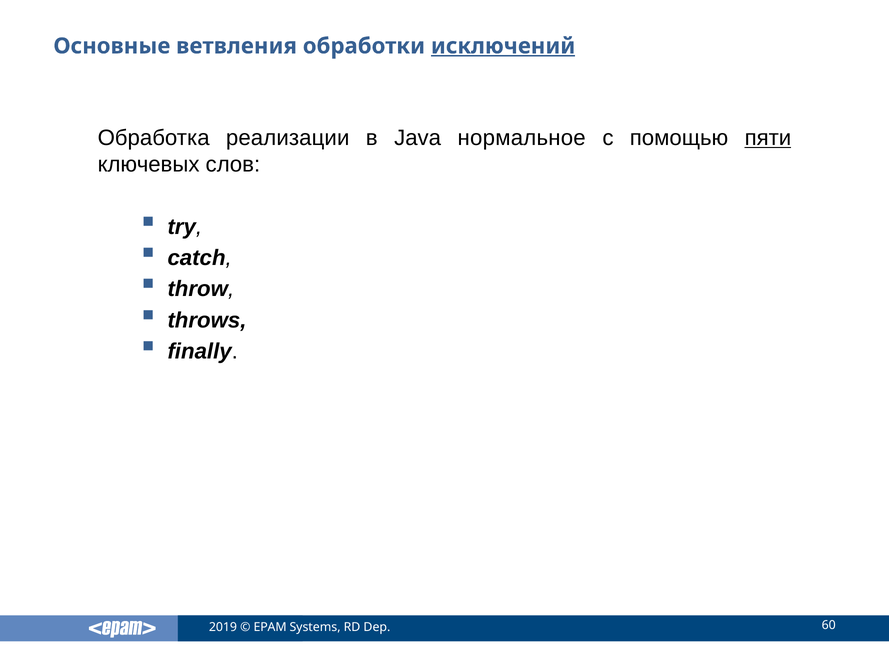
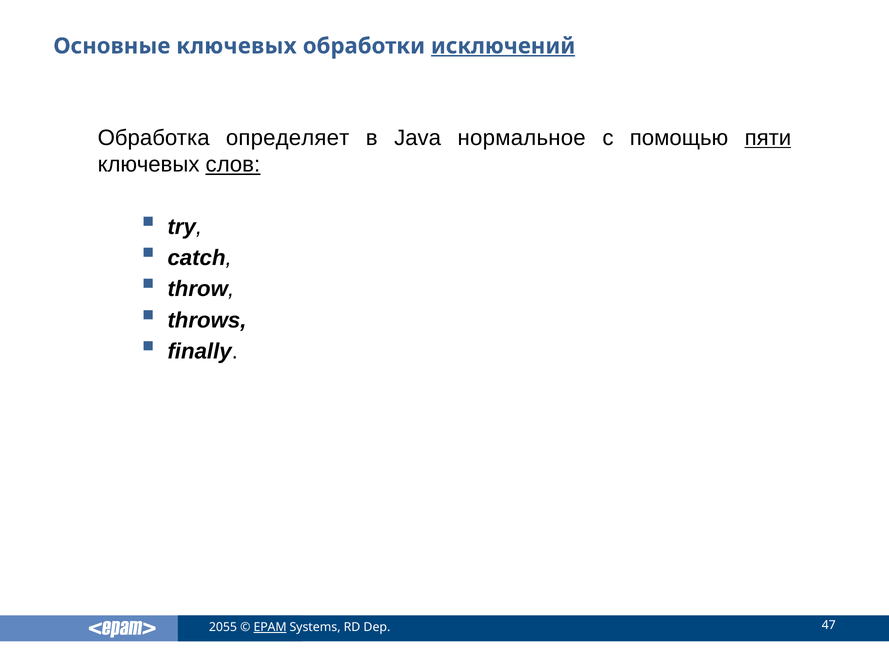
Основные ветвления: ветвления -> ключевых
реализации: реализации -> определяет
слов underline: none -> present
2019: 2019 -> 2055
EPAM underline: none -> present
60: 60 -> 47
